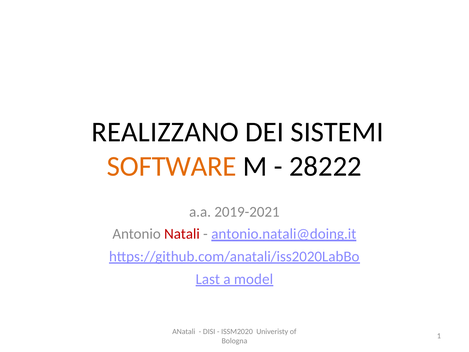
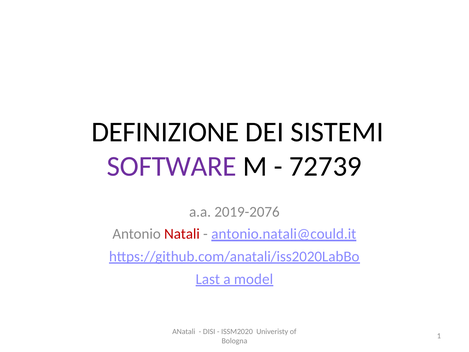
REALIZZANO: REALIZZANO -> DEFINIZIONE
SOFTWARE colour: orange -> purple
28222: 28222 -> 72739
2019-2021: 2019-2021 -> 2019-2076
antonio.natali@doing.it: antonio.natali@doing.it -> antonio.natali@could.it
